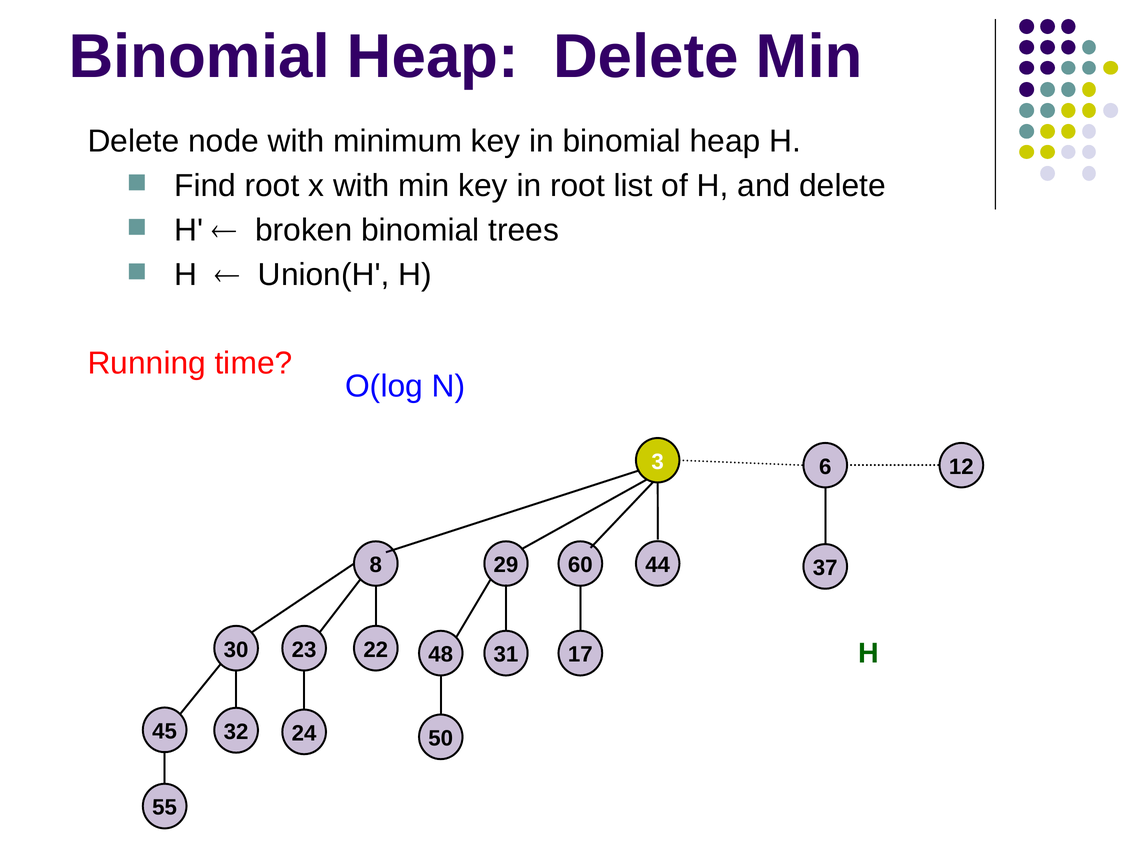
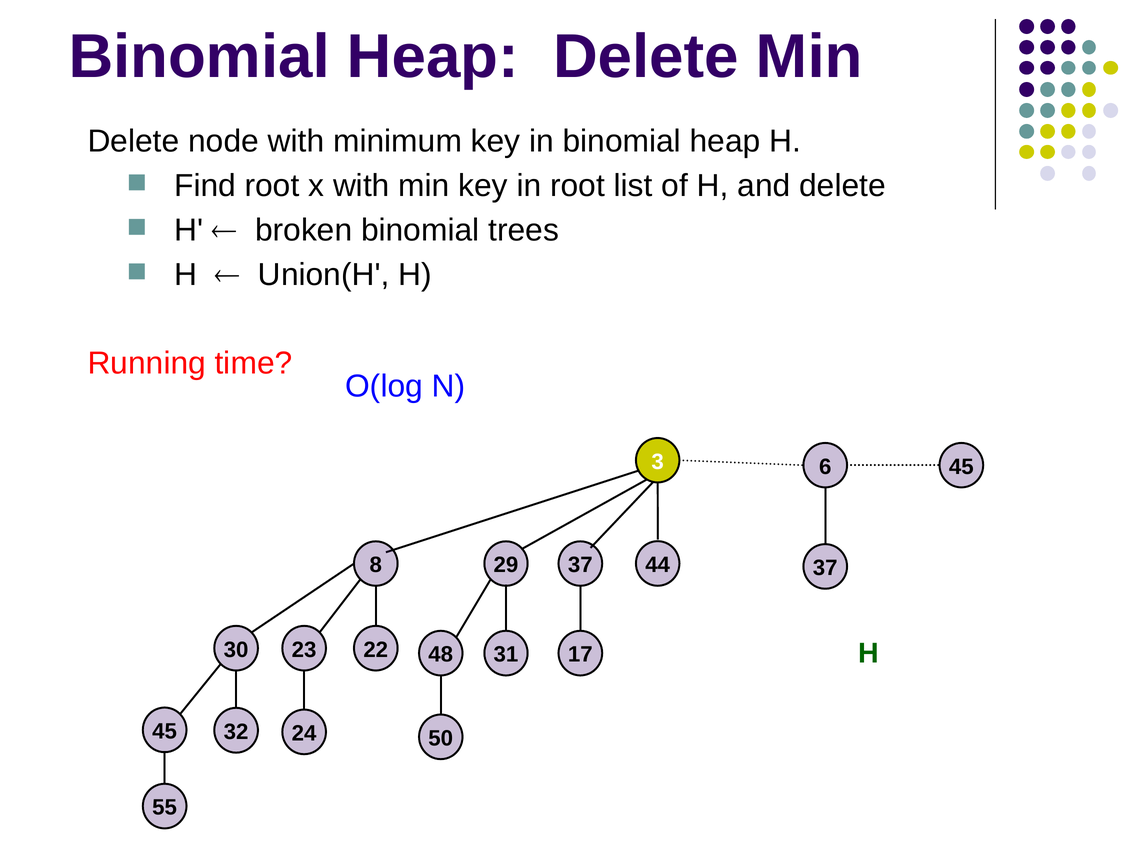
6 12: 12 -> 45
29 60: 60 -> 37
